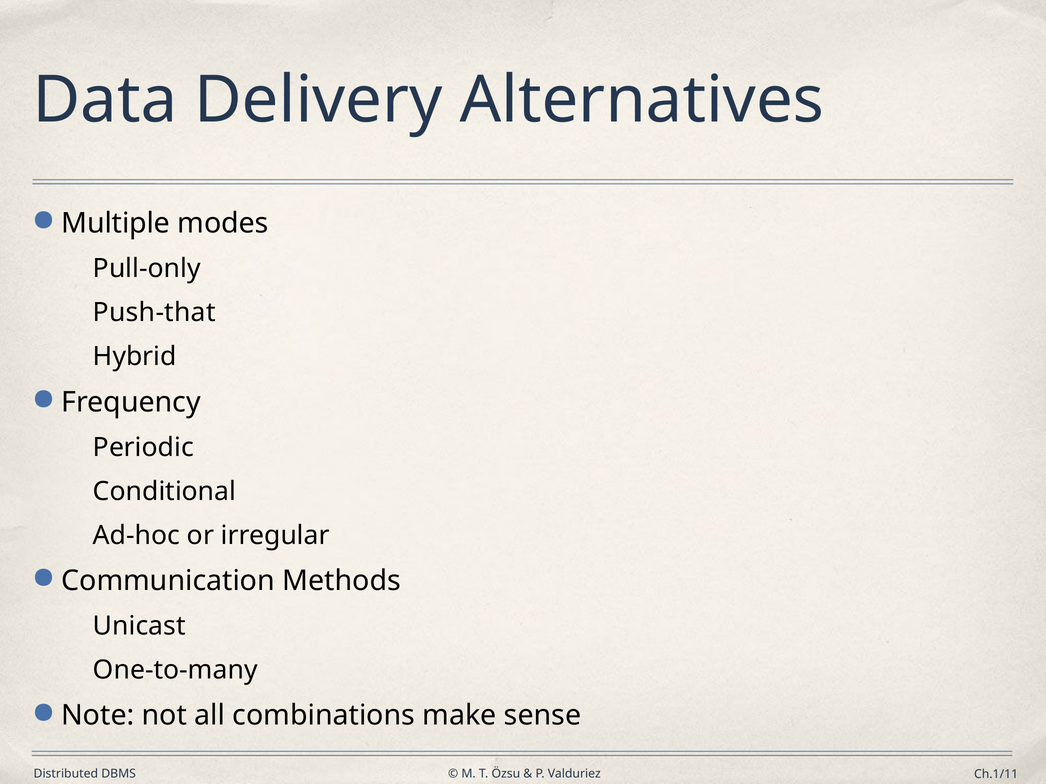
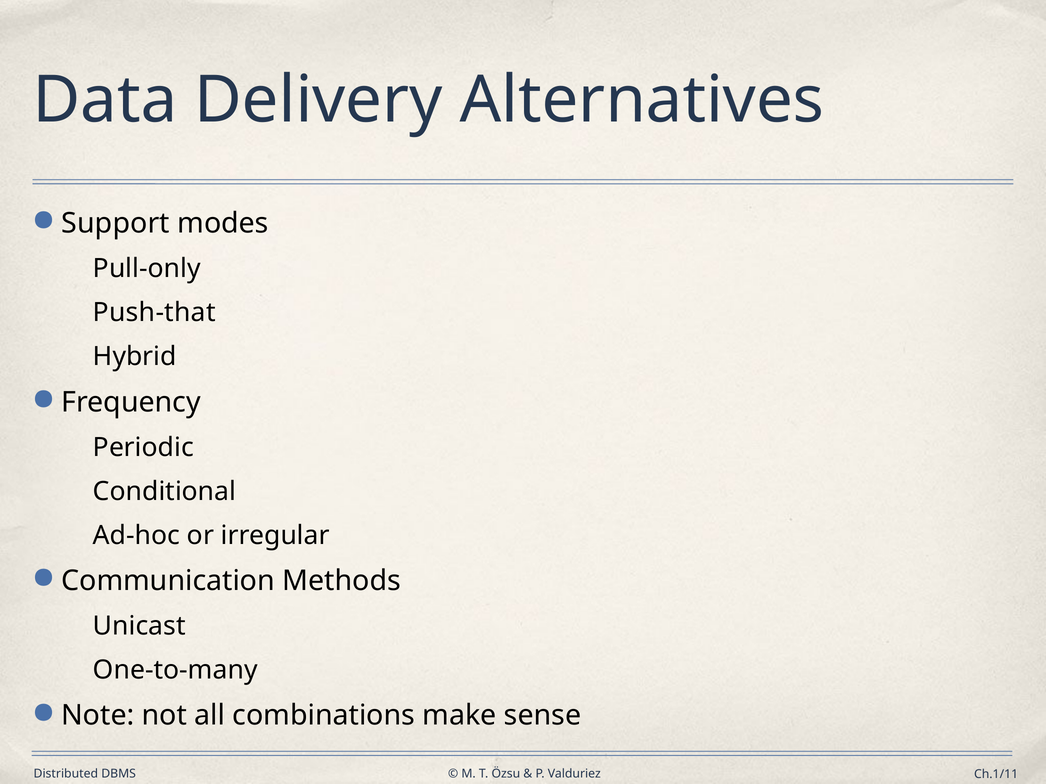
Multiple: Multiple -> Support
